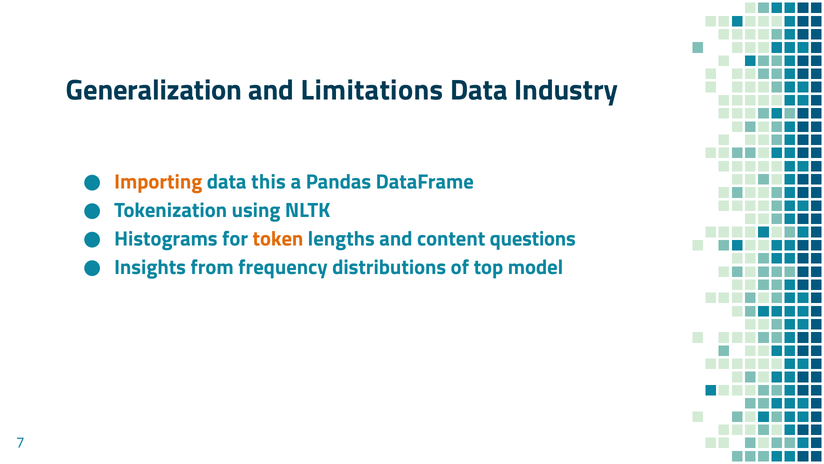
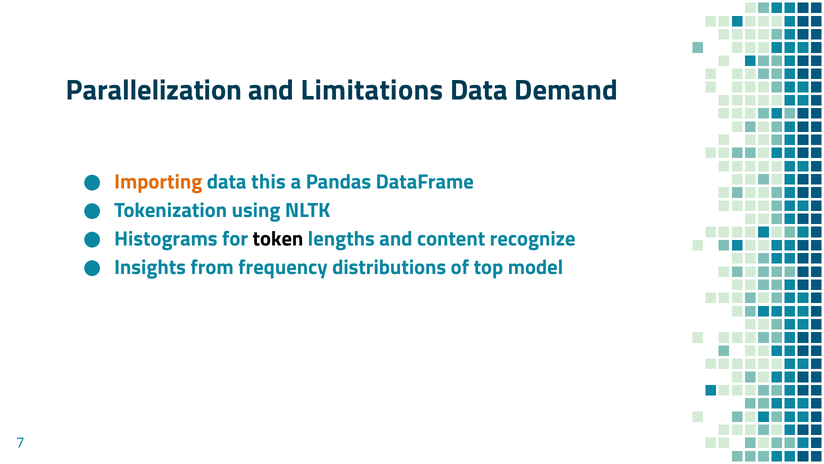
Generalization: Generalization -> Parallelization
Industry: Industry -> Demand
token colour: orange -> black
questions: questions -> recognize
